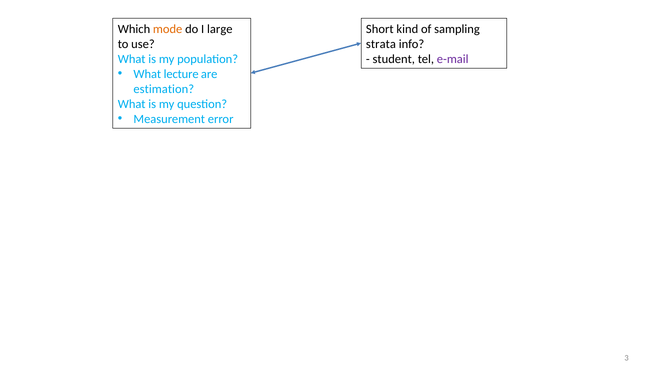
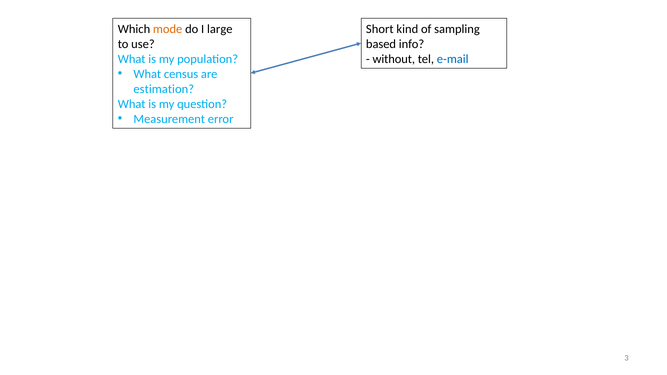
strata: strata -> based
student: student -> without
e-mail colour: purple -> blue
lecture: lecture -> census
